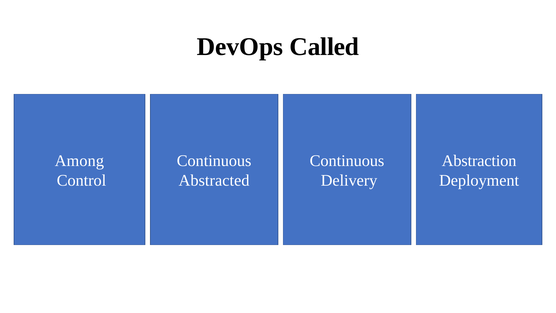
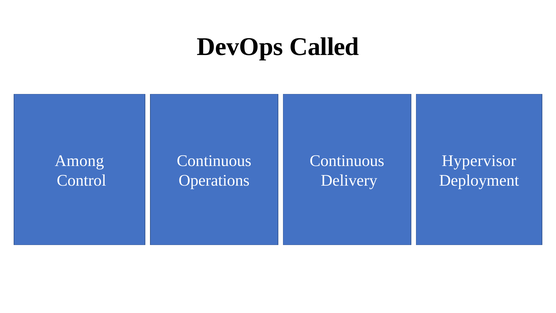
Abstraction: Abstraction -> Hypervisor
Abstracted: Abstracted -> Operations
